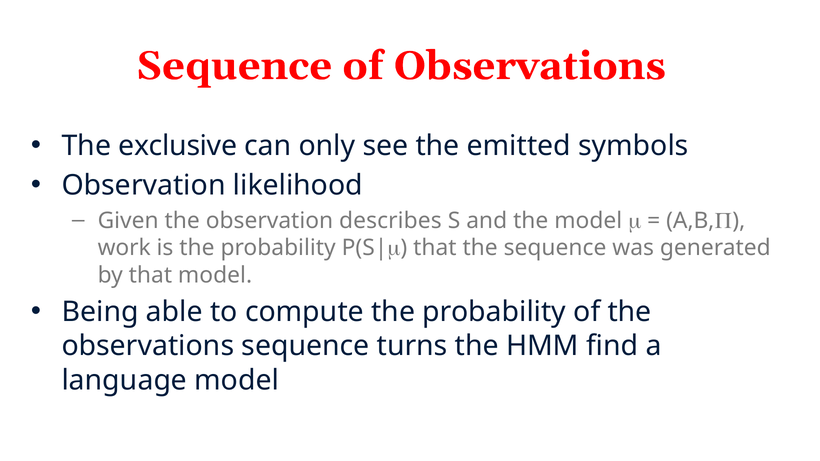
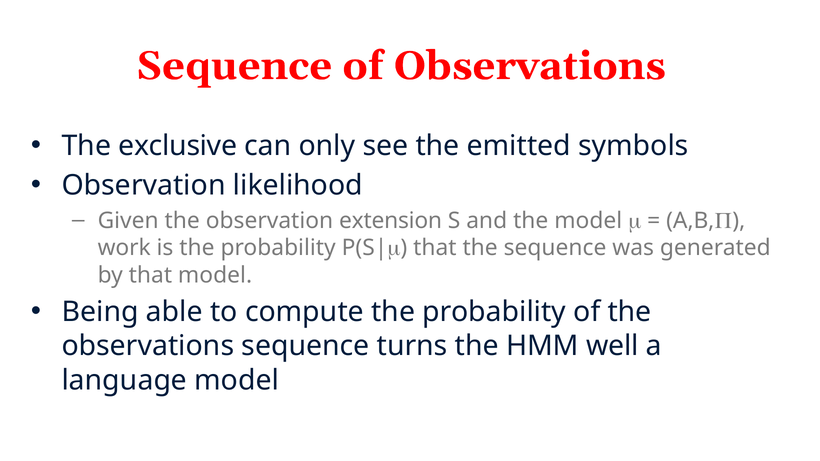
describes: describes -> extension
find: find -> well
